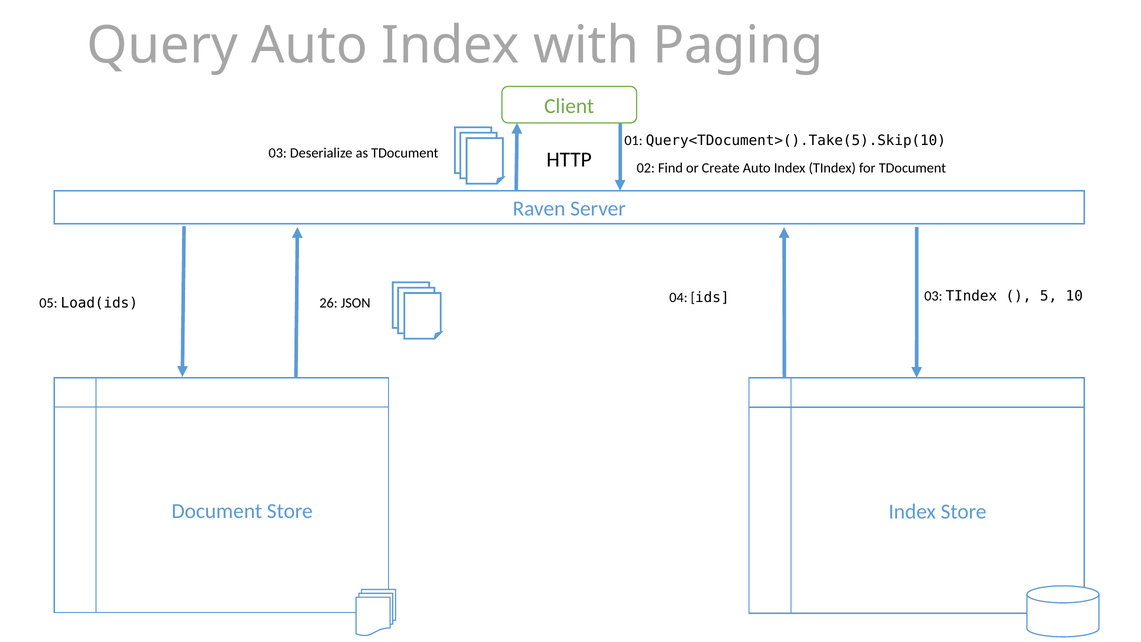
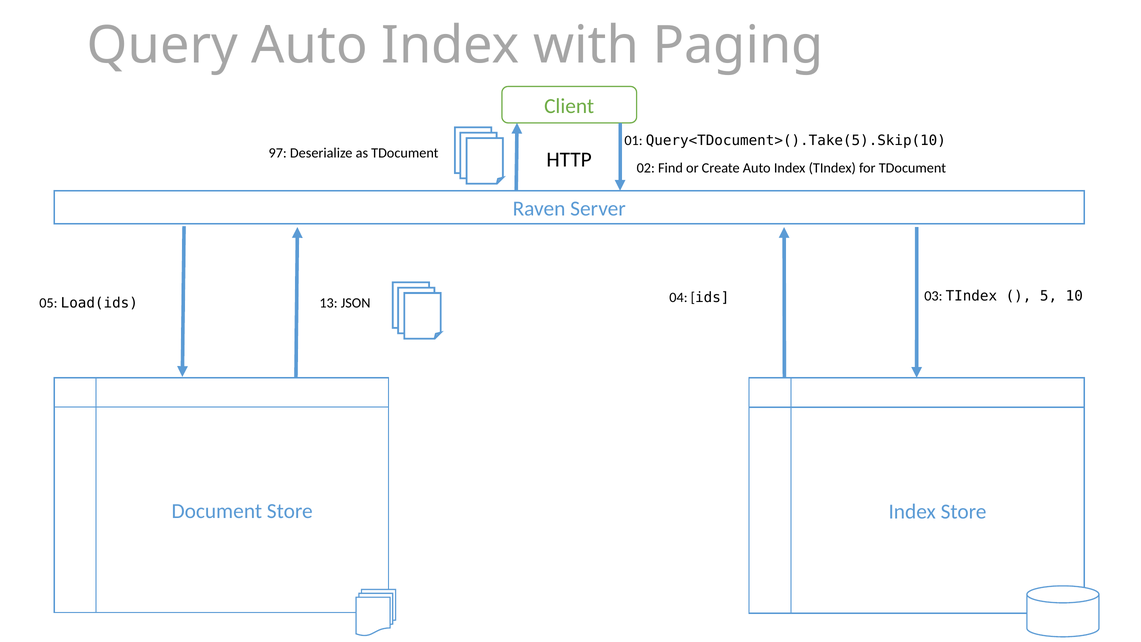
03 at (278, 153): 03 -> 97
26: 26 -> 13
